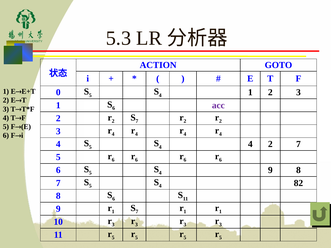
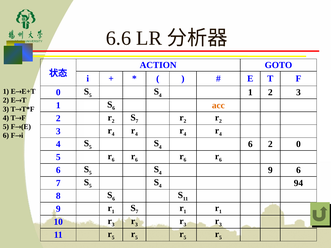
5.3: 5.3 -> 6.6
acc colour: purple -> orange
4 at (250, 144): 4 -> 6
2 7: 7 -> 0
9 8: 8 -> 6
82: 82 -> 94
